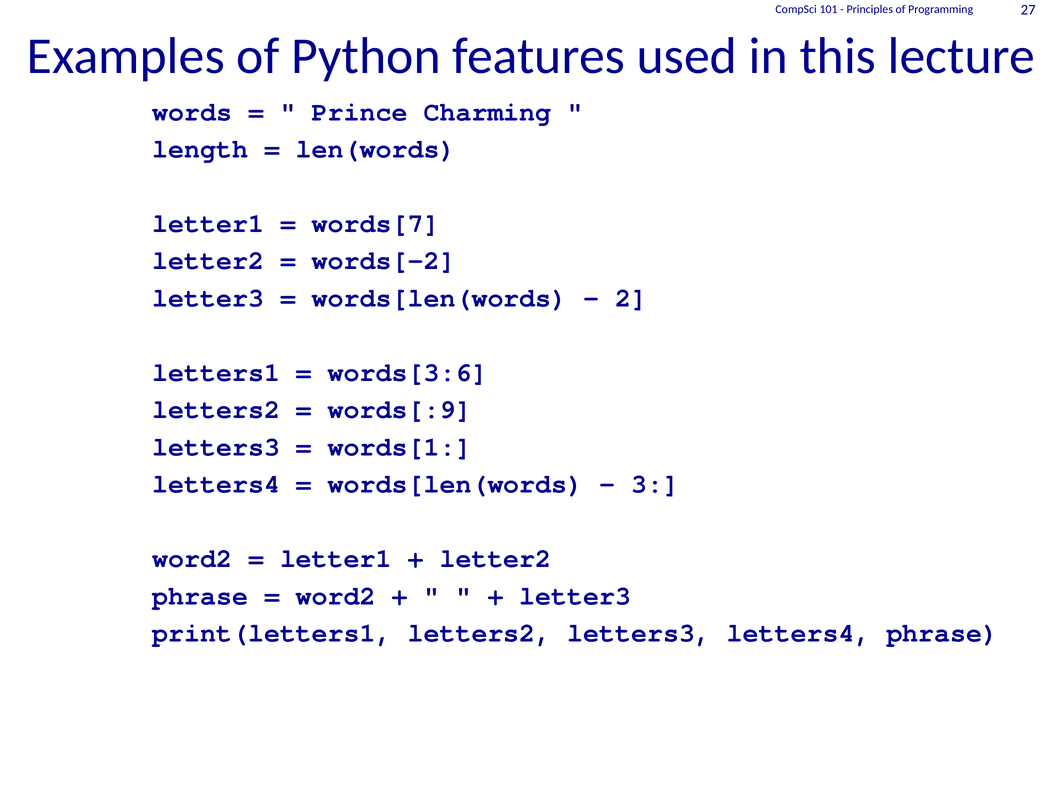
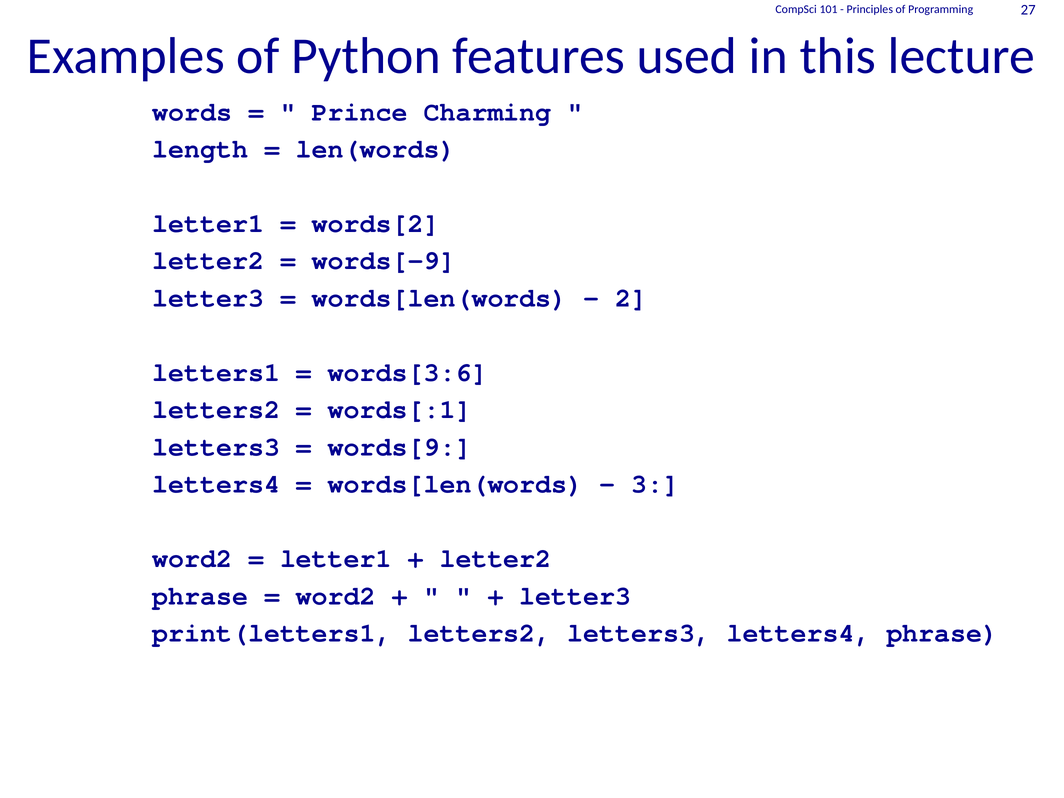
words[7: words[7 -> words[2
words[-2: words[-2 -> words[-9
words[:9: words[:9 -> words[:1
words[1: words[1 -> words[9
